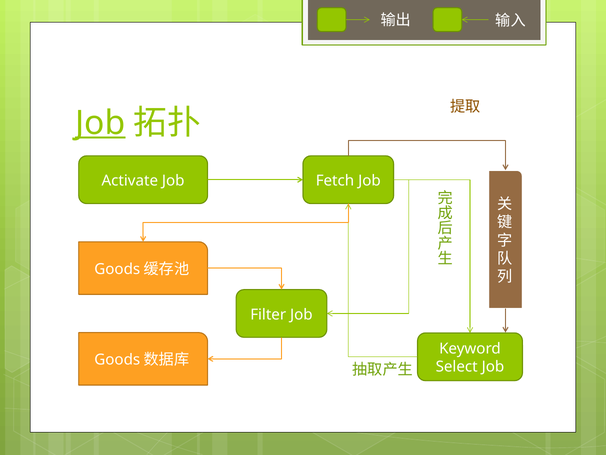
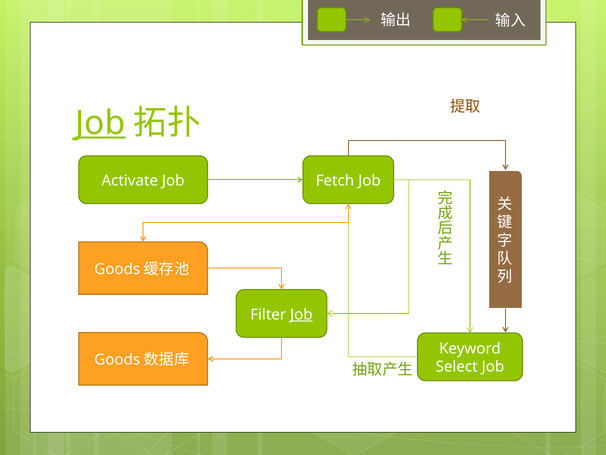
Job at (301, 314) underline: none -> present
